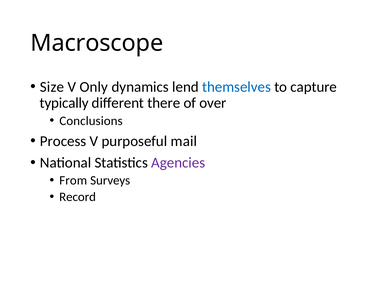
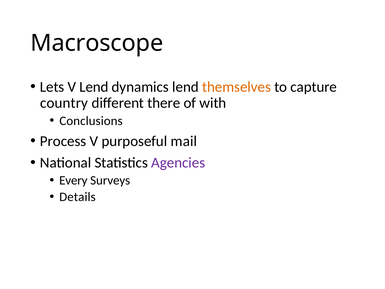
Size: Size -> Lets
V Only: Only -> Lend
themselves colour: blue -> orange
typically: typically -> country
over: over -> with
From: From -> Every
Record: Record -> Details
